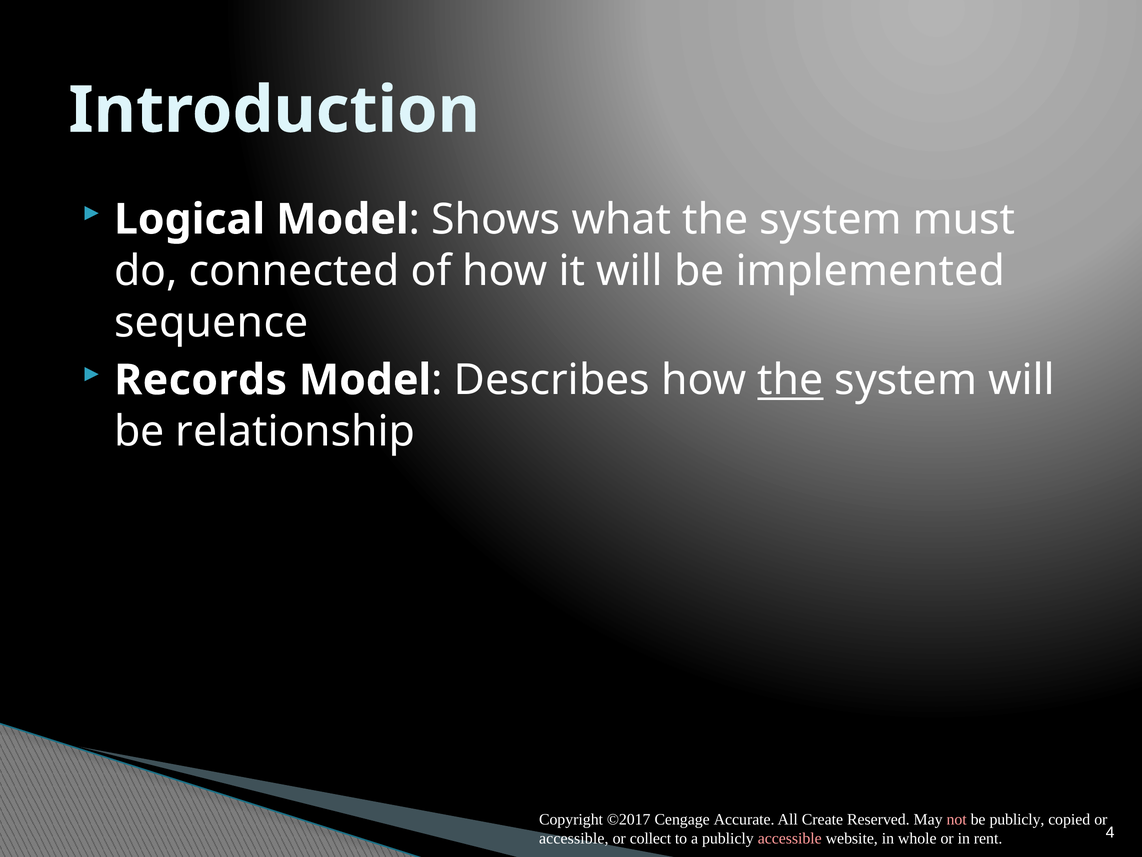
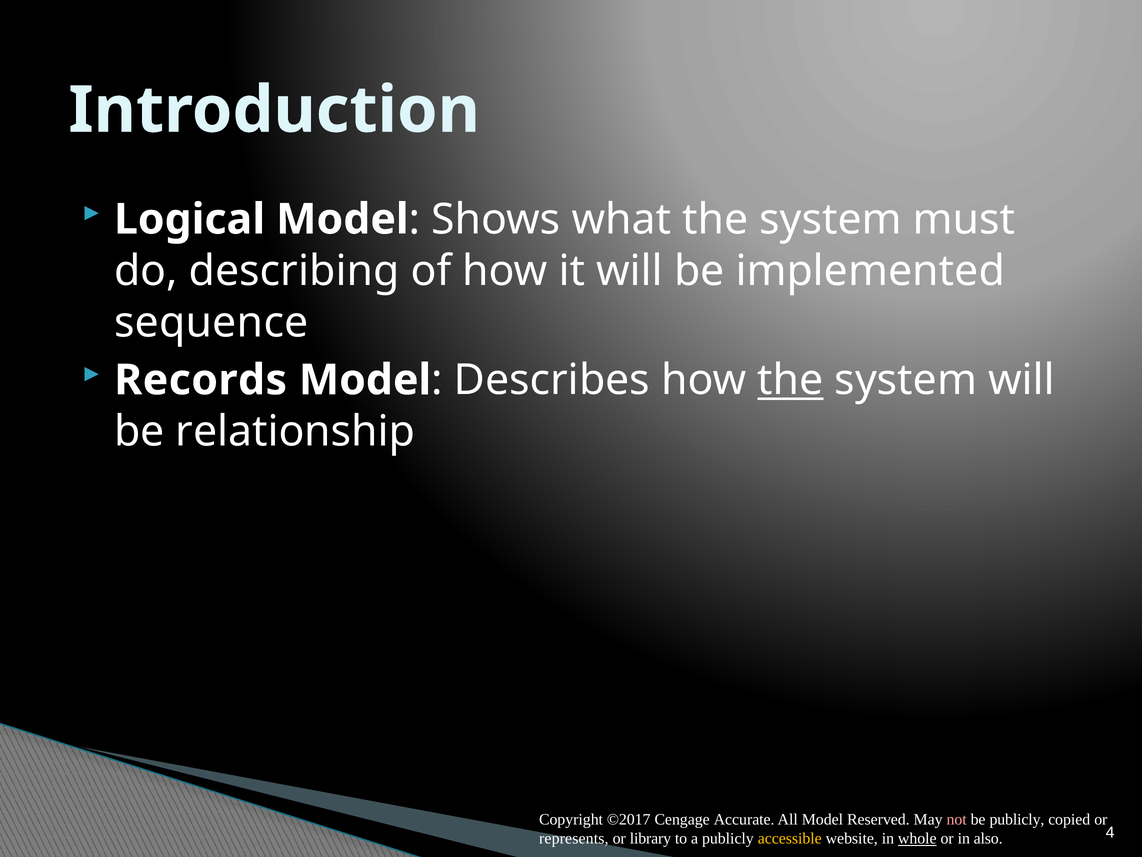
connected: connected -> describing
All Create: Create -> Model
accessible at (574, 838): accessible -> represents
collect: collect -> library
accessible at (790, 838) colour: pink -> yellow
whole underline: none -> present
rent: rent -> also
